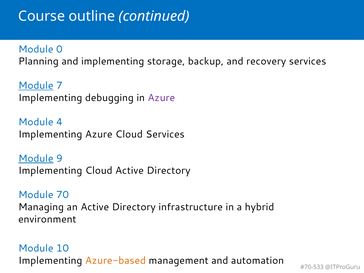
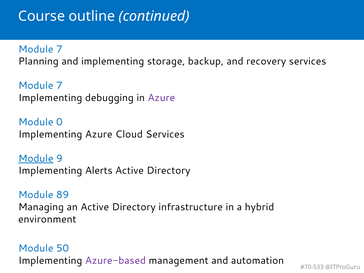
0 at (59, 49): 0 -> 7
Module at (36, 86) underline: present -> none
4: 4 -> 0
Implementing Cloud: Cloud -> Alerts
70: 70 -> 89
10: 10 -> 50
Azure-based colour: orange -> purple
